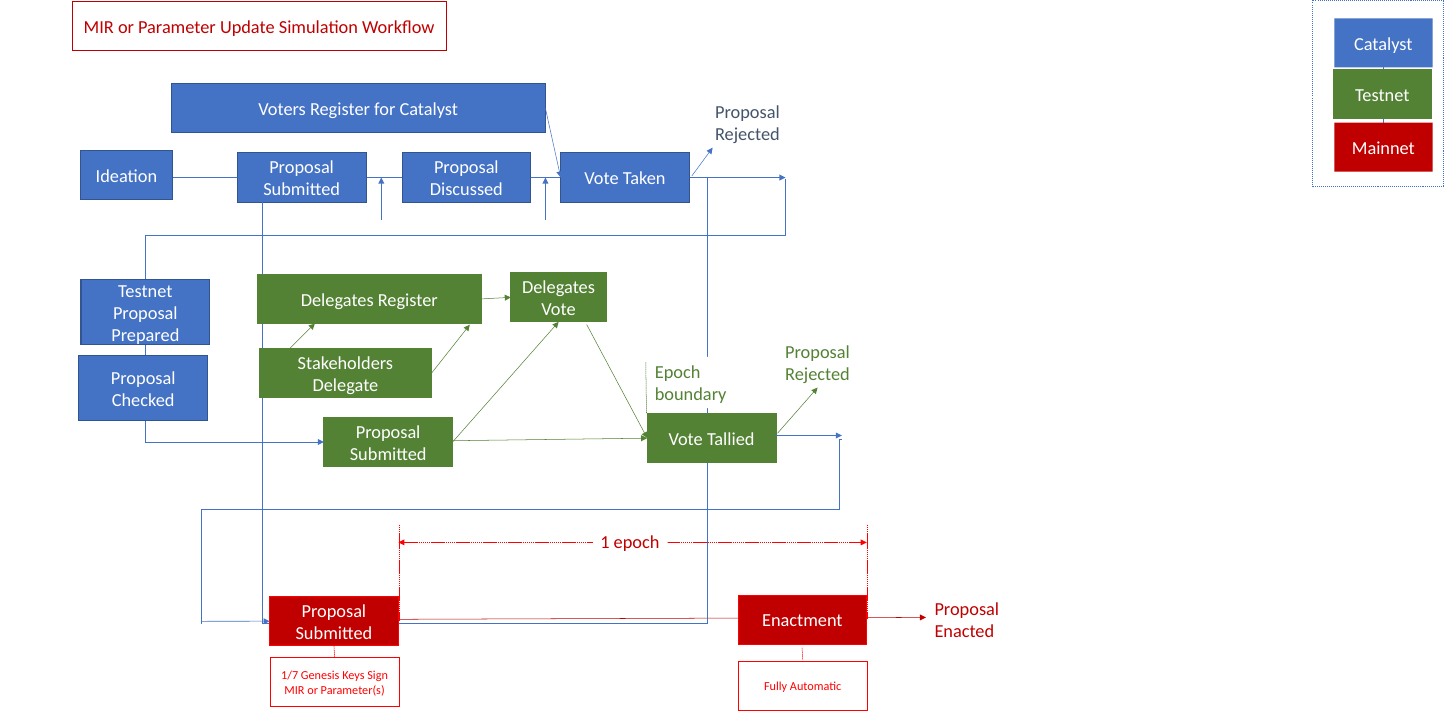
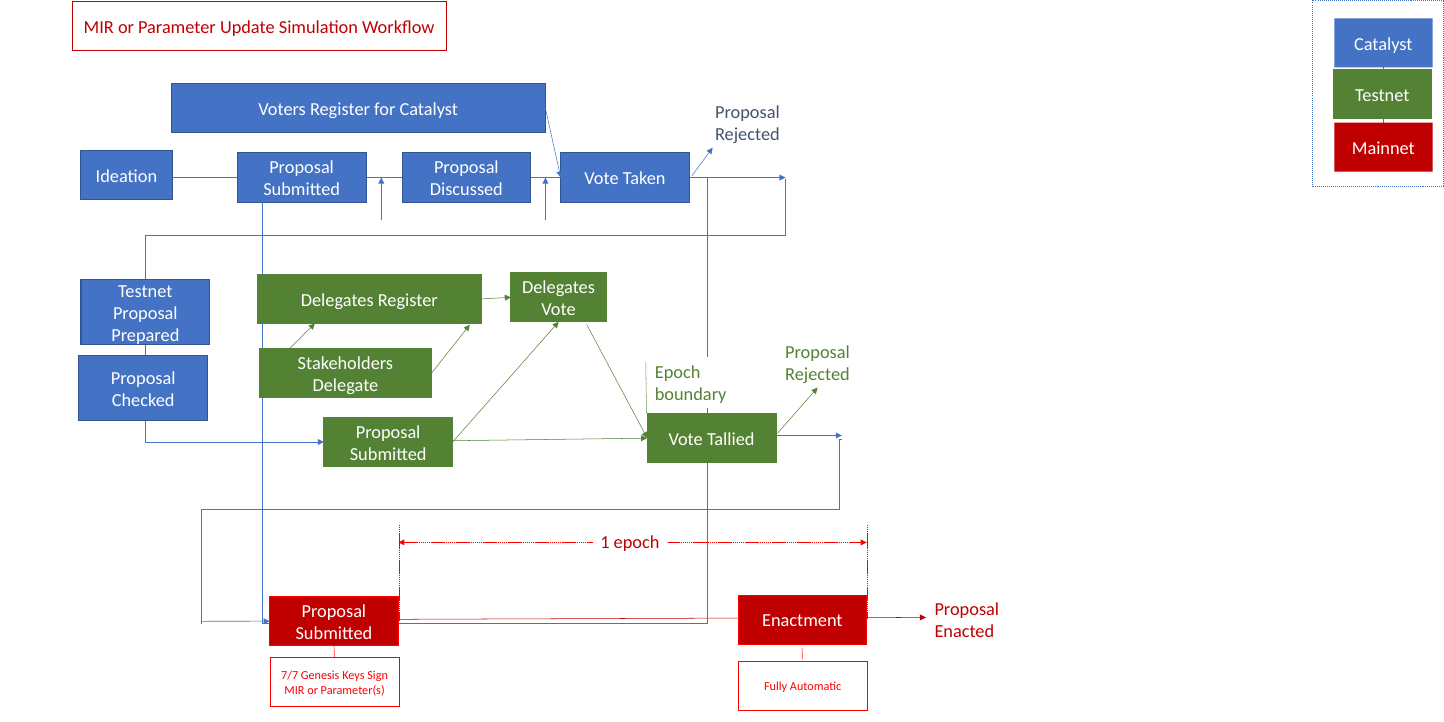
1/7: 1/7 -> 7/7
